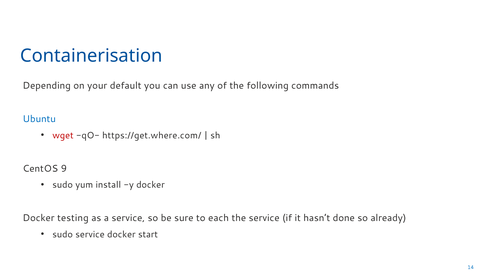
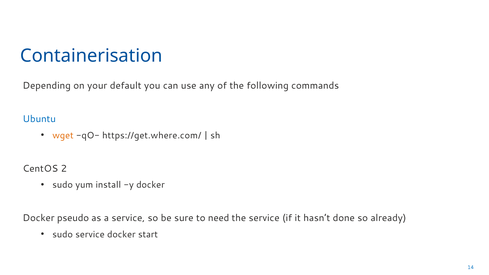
wget colour: red -> orange
9: 9 -> 2
testing: testing -> pseudo
each: each -> need
